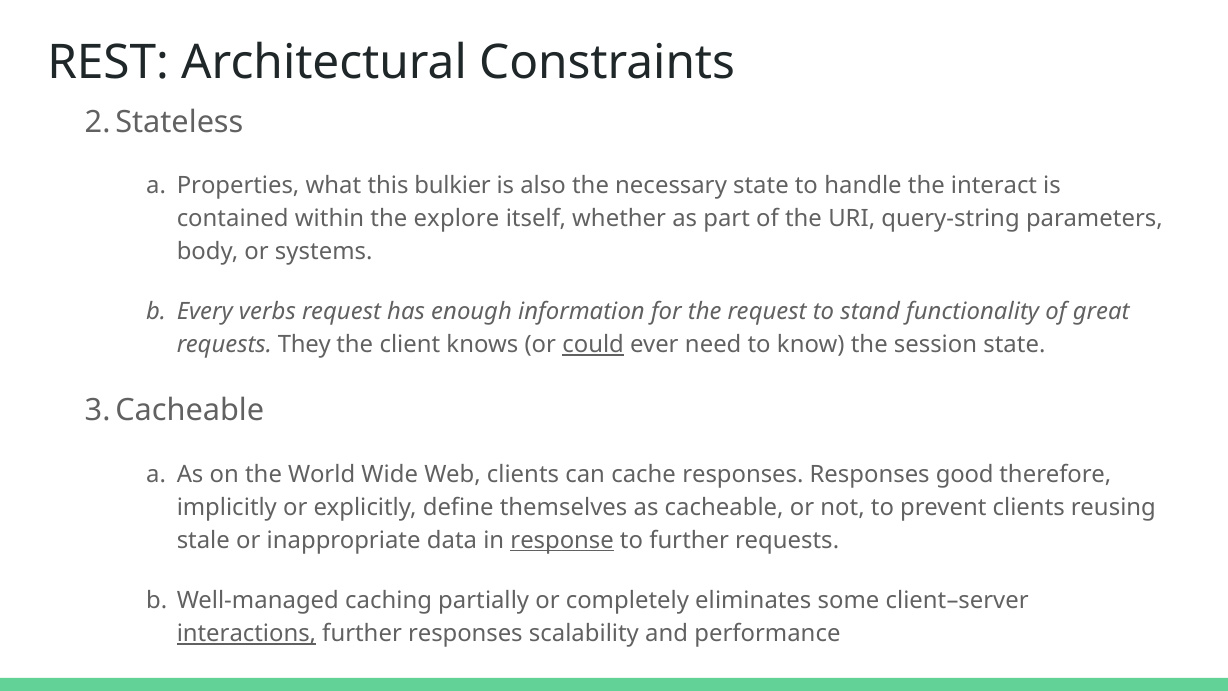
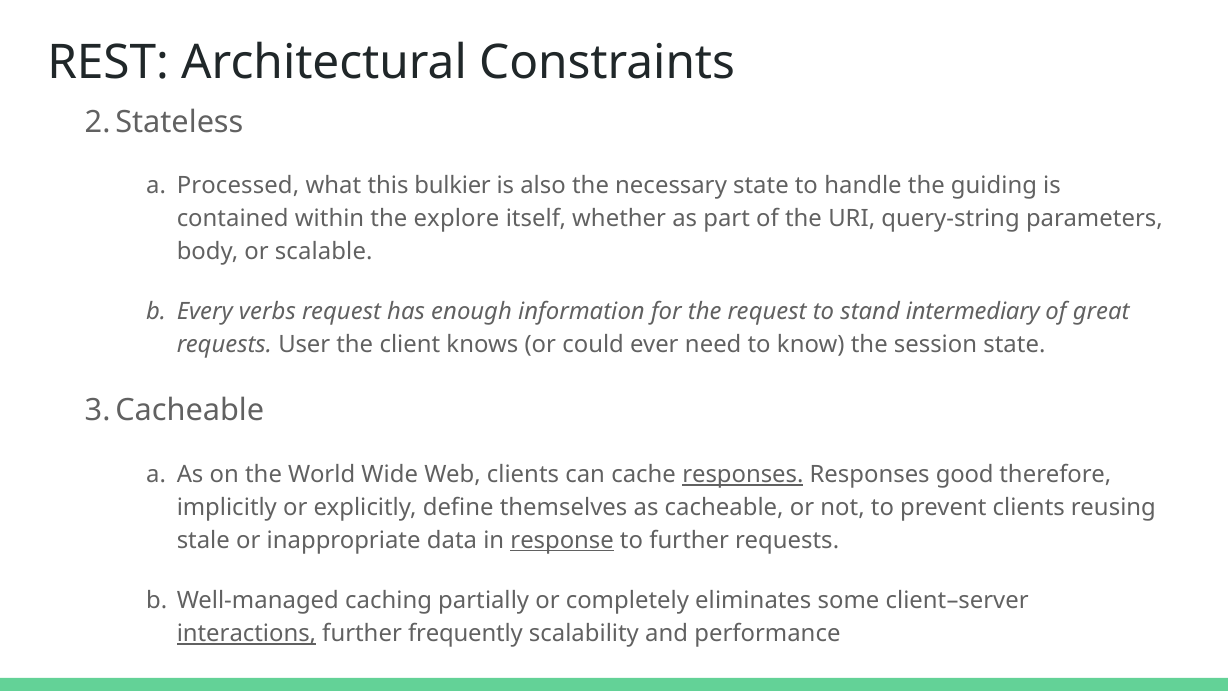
Properties: Properties -> Processed
interact: interact -> guiding
systems: systems -> scalable
functionality: functionality -> intermediary
They: They -> User
could underline: present -> none
responses at (743, 474) underline: none -> present
further responses: responses -> frequently
